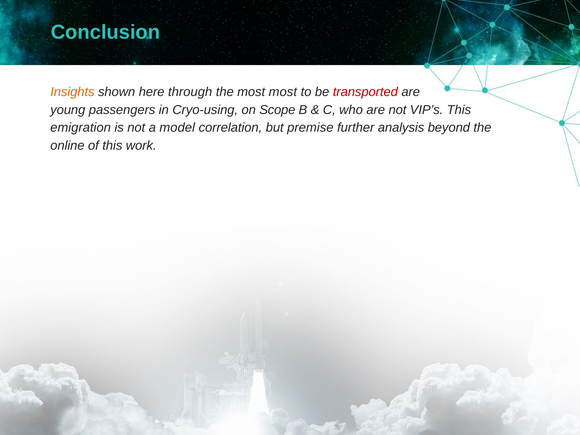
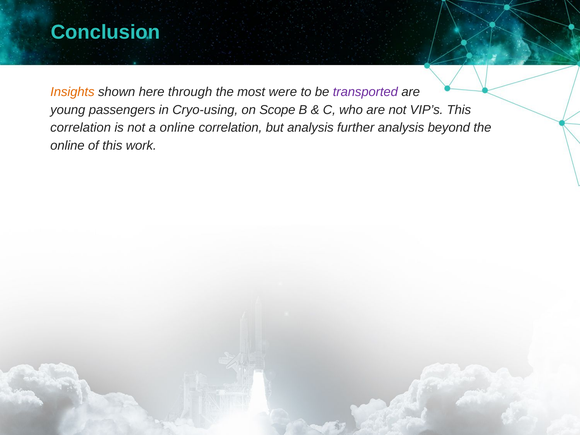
most most: most -> were
transported colour: red -> purple
emigration at (81, 128): emigration -> correlation
a model: model -> online
but premise: premise -> analysis
